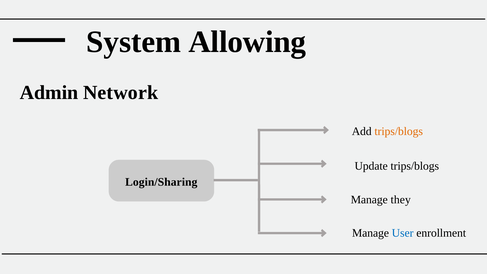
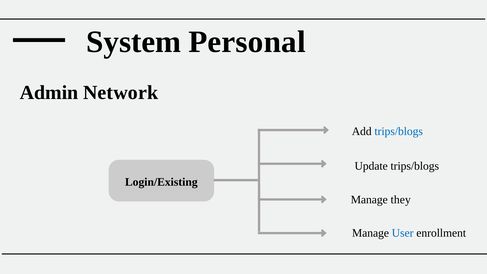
Allowing: Allowing -> Personal
trips/blogs at (399, 131) colour: orange -> blue
Login/Sharing: Login/Sharing -> Login/Existing
